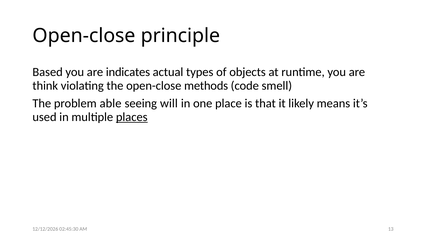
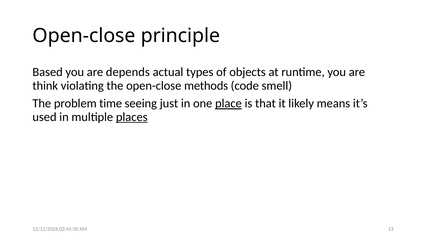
indicates: indicates -> depends
able: able -> time
will: will -> just
place underline: none -> present
